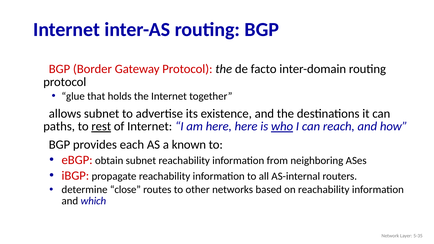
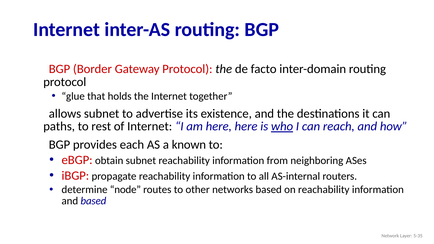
rest underline: present -> none
close: close -> node
and which: which -> based
